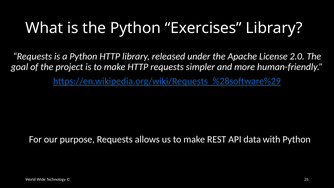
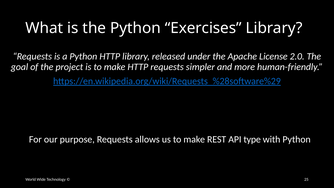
data: data -> type
